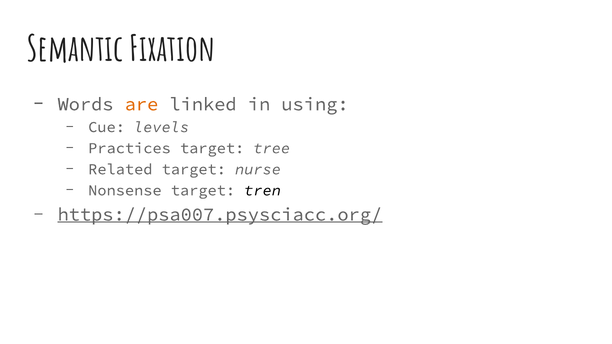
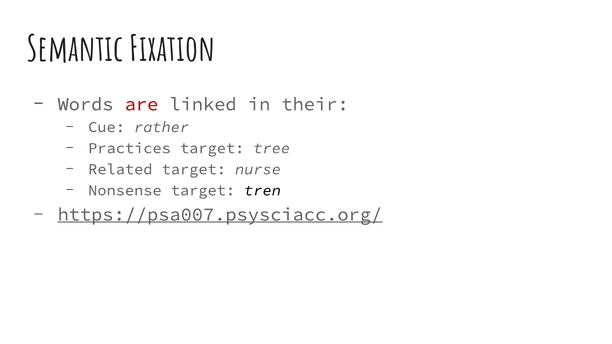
are colour: orange -> red
using: using -> their
levels: levels -> rather
